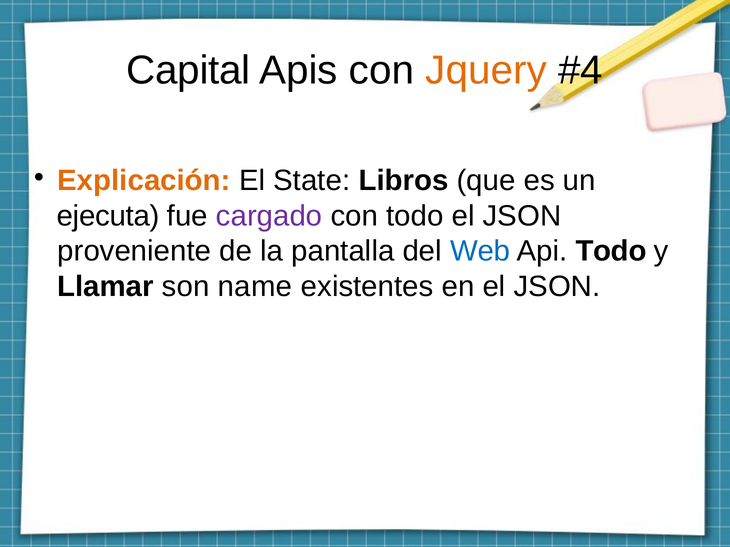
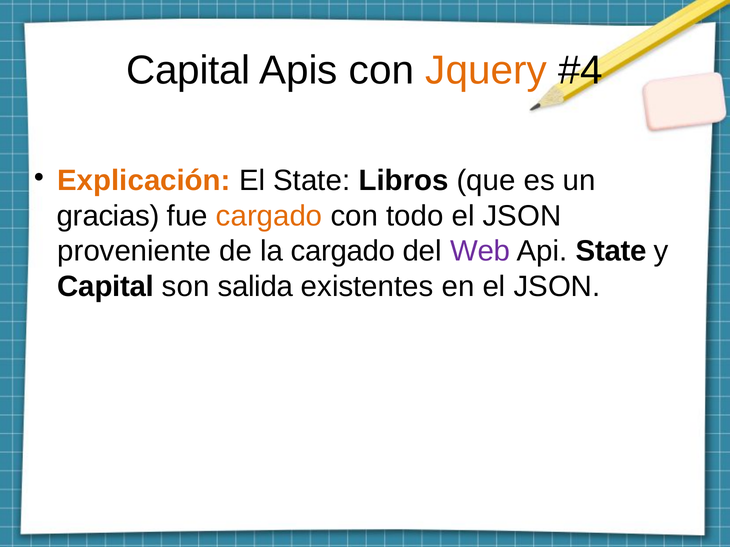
ejecuta: ejecuta -> gracias
cargado at (269, 216) colour: purple -> orange
la pantalla: pantalla -> cargado
Web colour: blue -> purple
Api Todo: Todo -> State
Llamar at (106, 287): Llamar -> Capital
name: name -> salida
